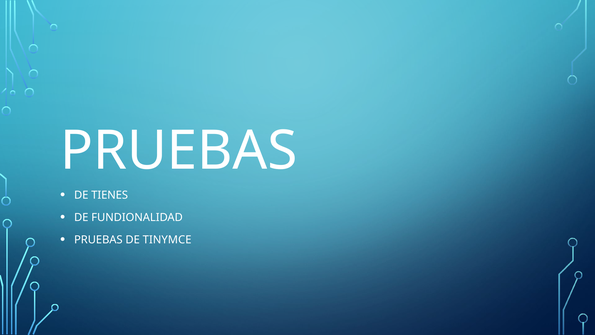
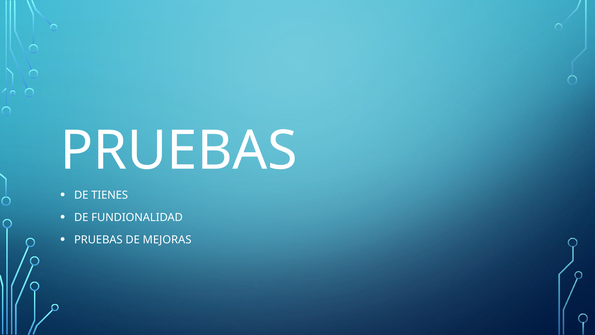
TINYMCE: TINYMCE -> MEJORAS
